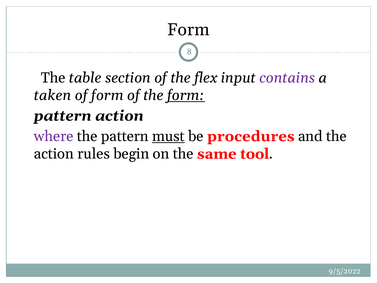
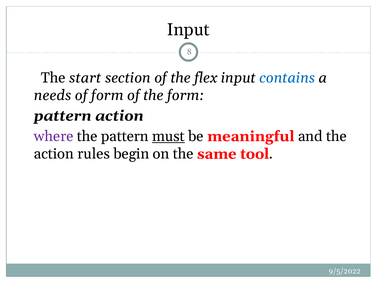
Form at (188, 30): Form -> Input
table: table -> start
contains colour: purple -> blue
taken: taken -> needs
form at (186, 95) underline: present -> none
procedures: procedures -> meaningful
